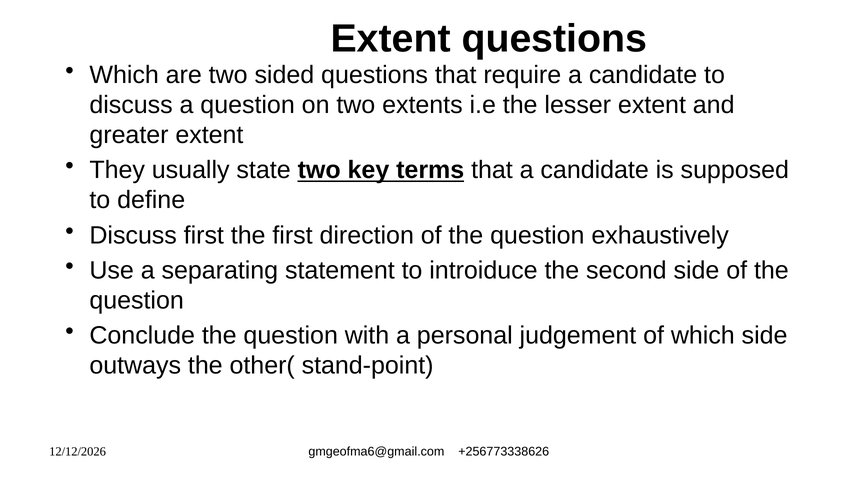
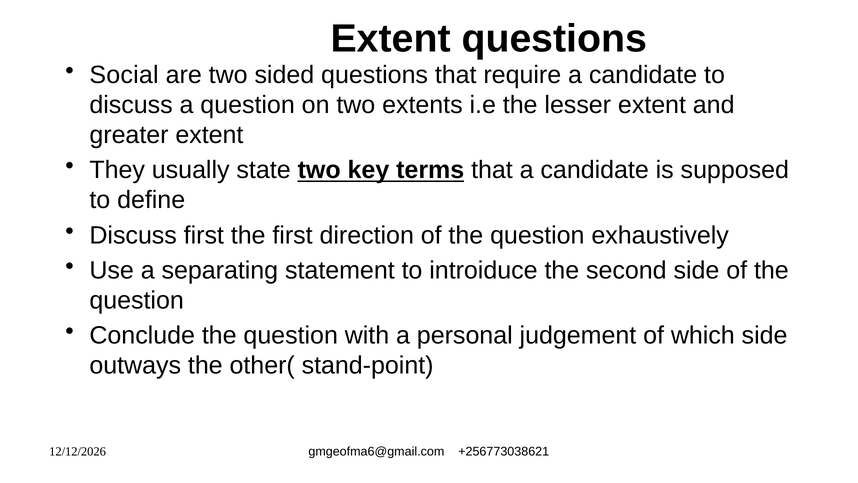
Which at (124, 75): Which -> Social
+256773338626: +256773338626 -> +256773038621
